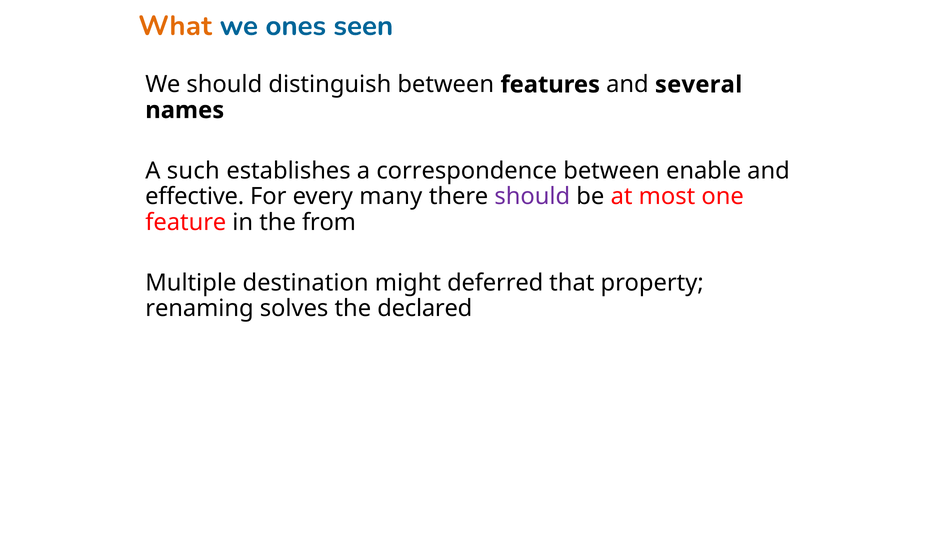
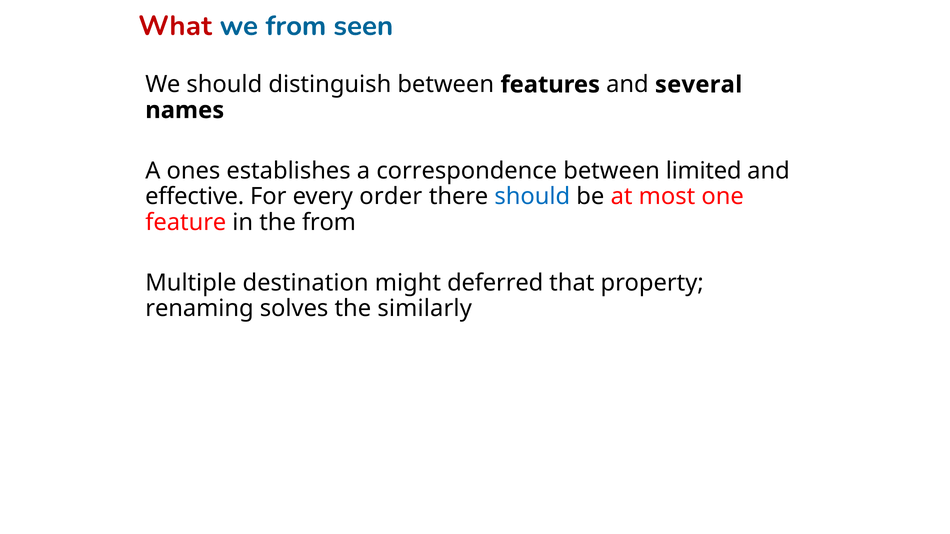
What colour: orange -> red
we ones: ones -> from
such: such -> ones
enable: enable -> limited
many: many -> order
should at (532, 197) colour: purple -> blue
declared: declared -> similarly
